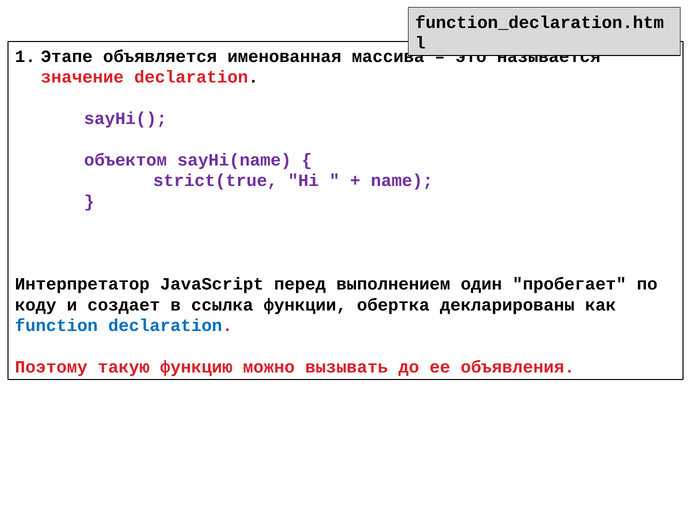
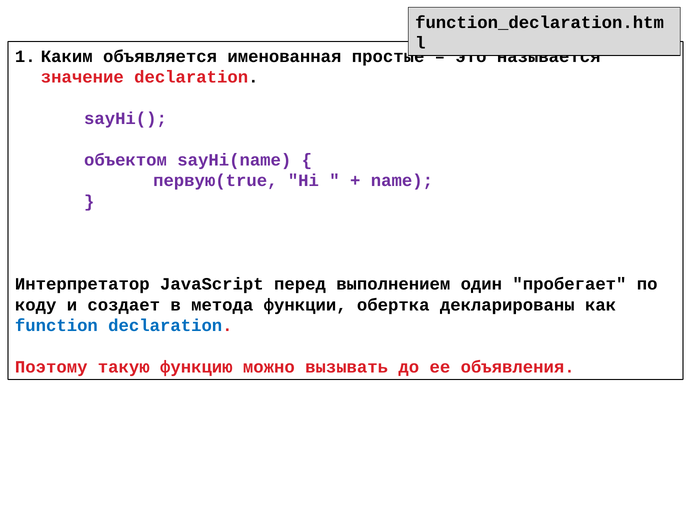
Этапе: Этапе -> Каким
массива: массива -> простые
strict(true: strict(true -> первую(true
ссылка: ссылка -> метода
